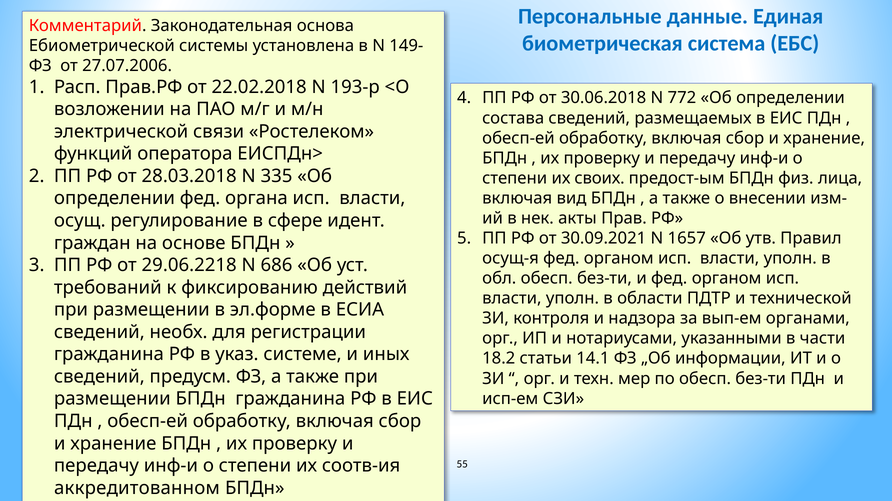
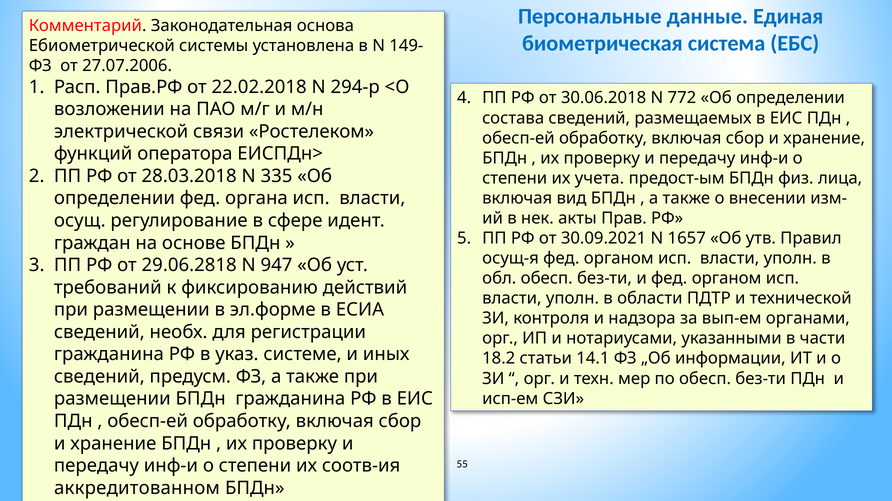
193-р: 193-р -> 294-р
своих: своих -> учета
29.06.2218: 29.06.2218 -> 29.06.2818
686: 686 -> 947
